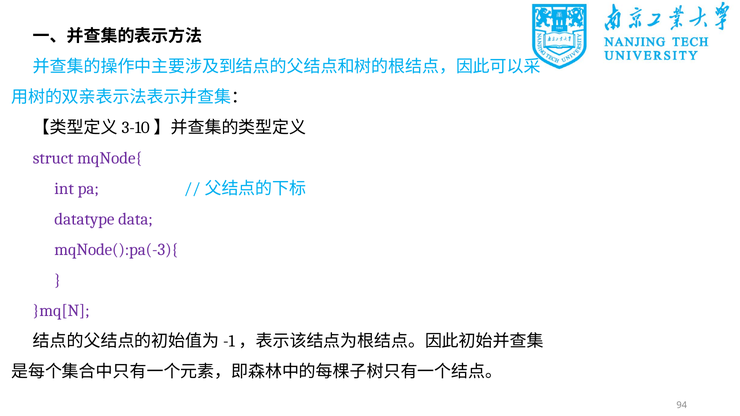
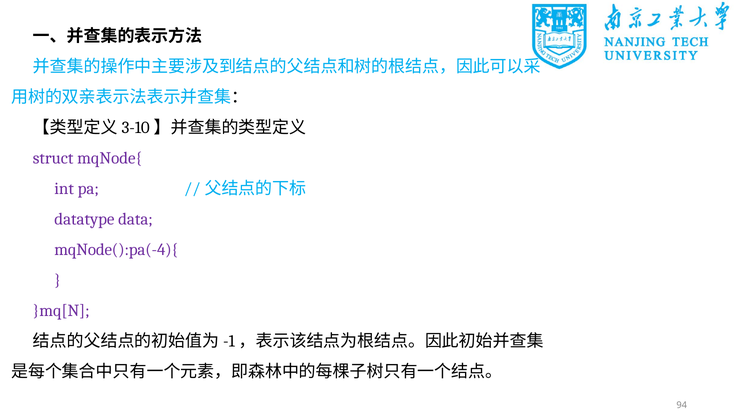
mqNode():pa(-3){: mqNode():pa(-3){ -> mqNode():pa(-4){
